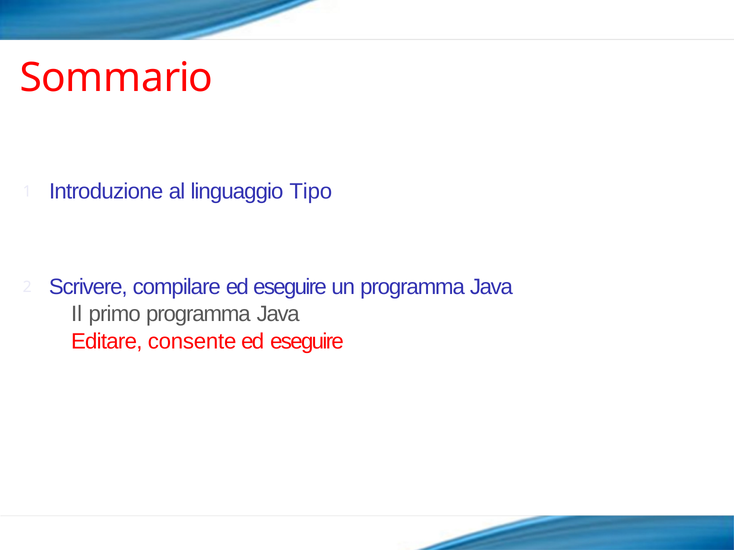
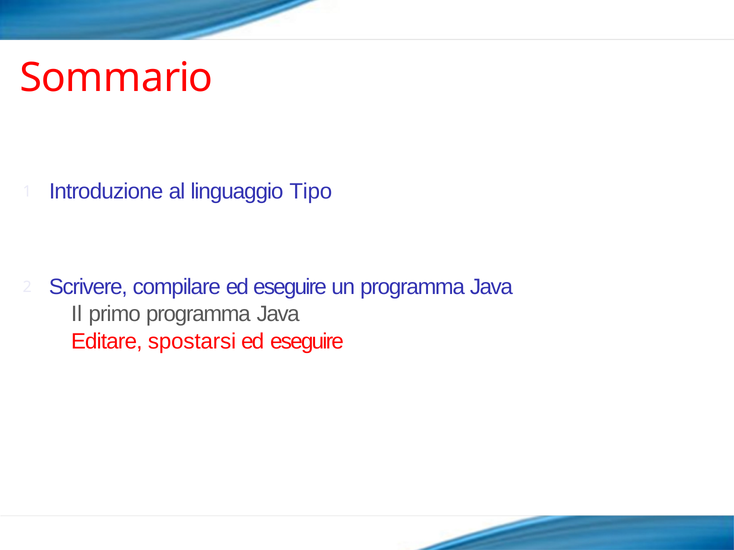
consente: consente -> spostarsi
